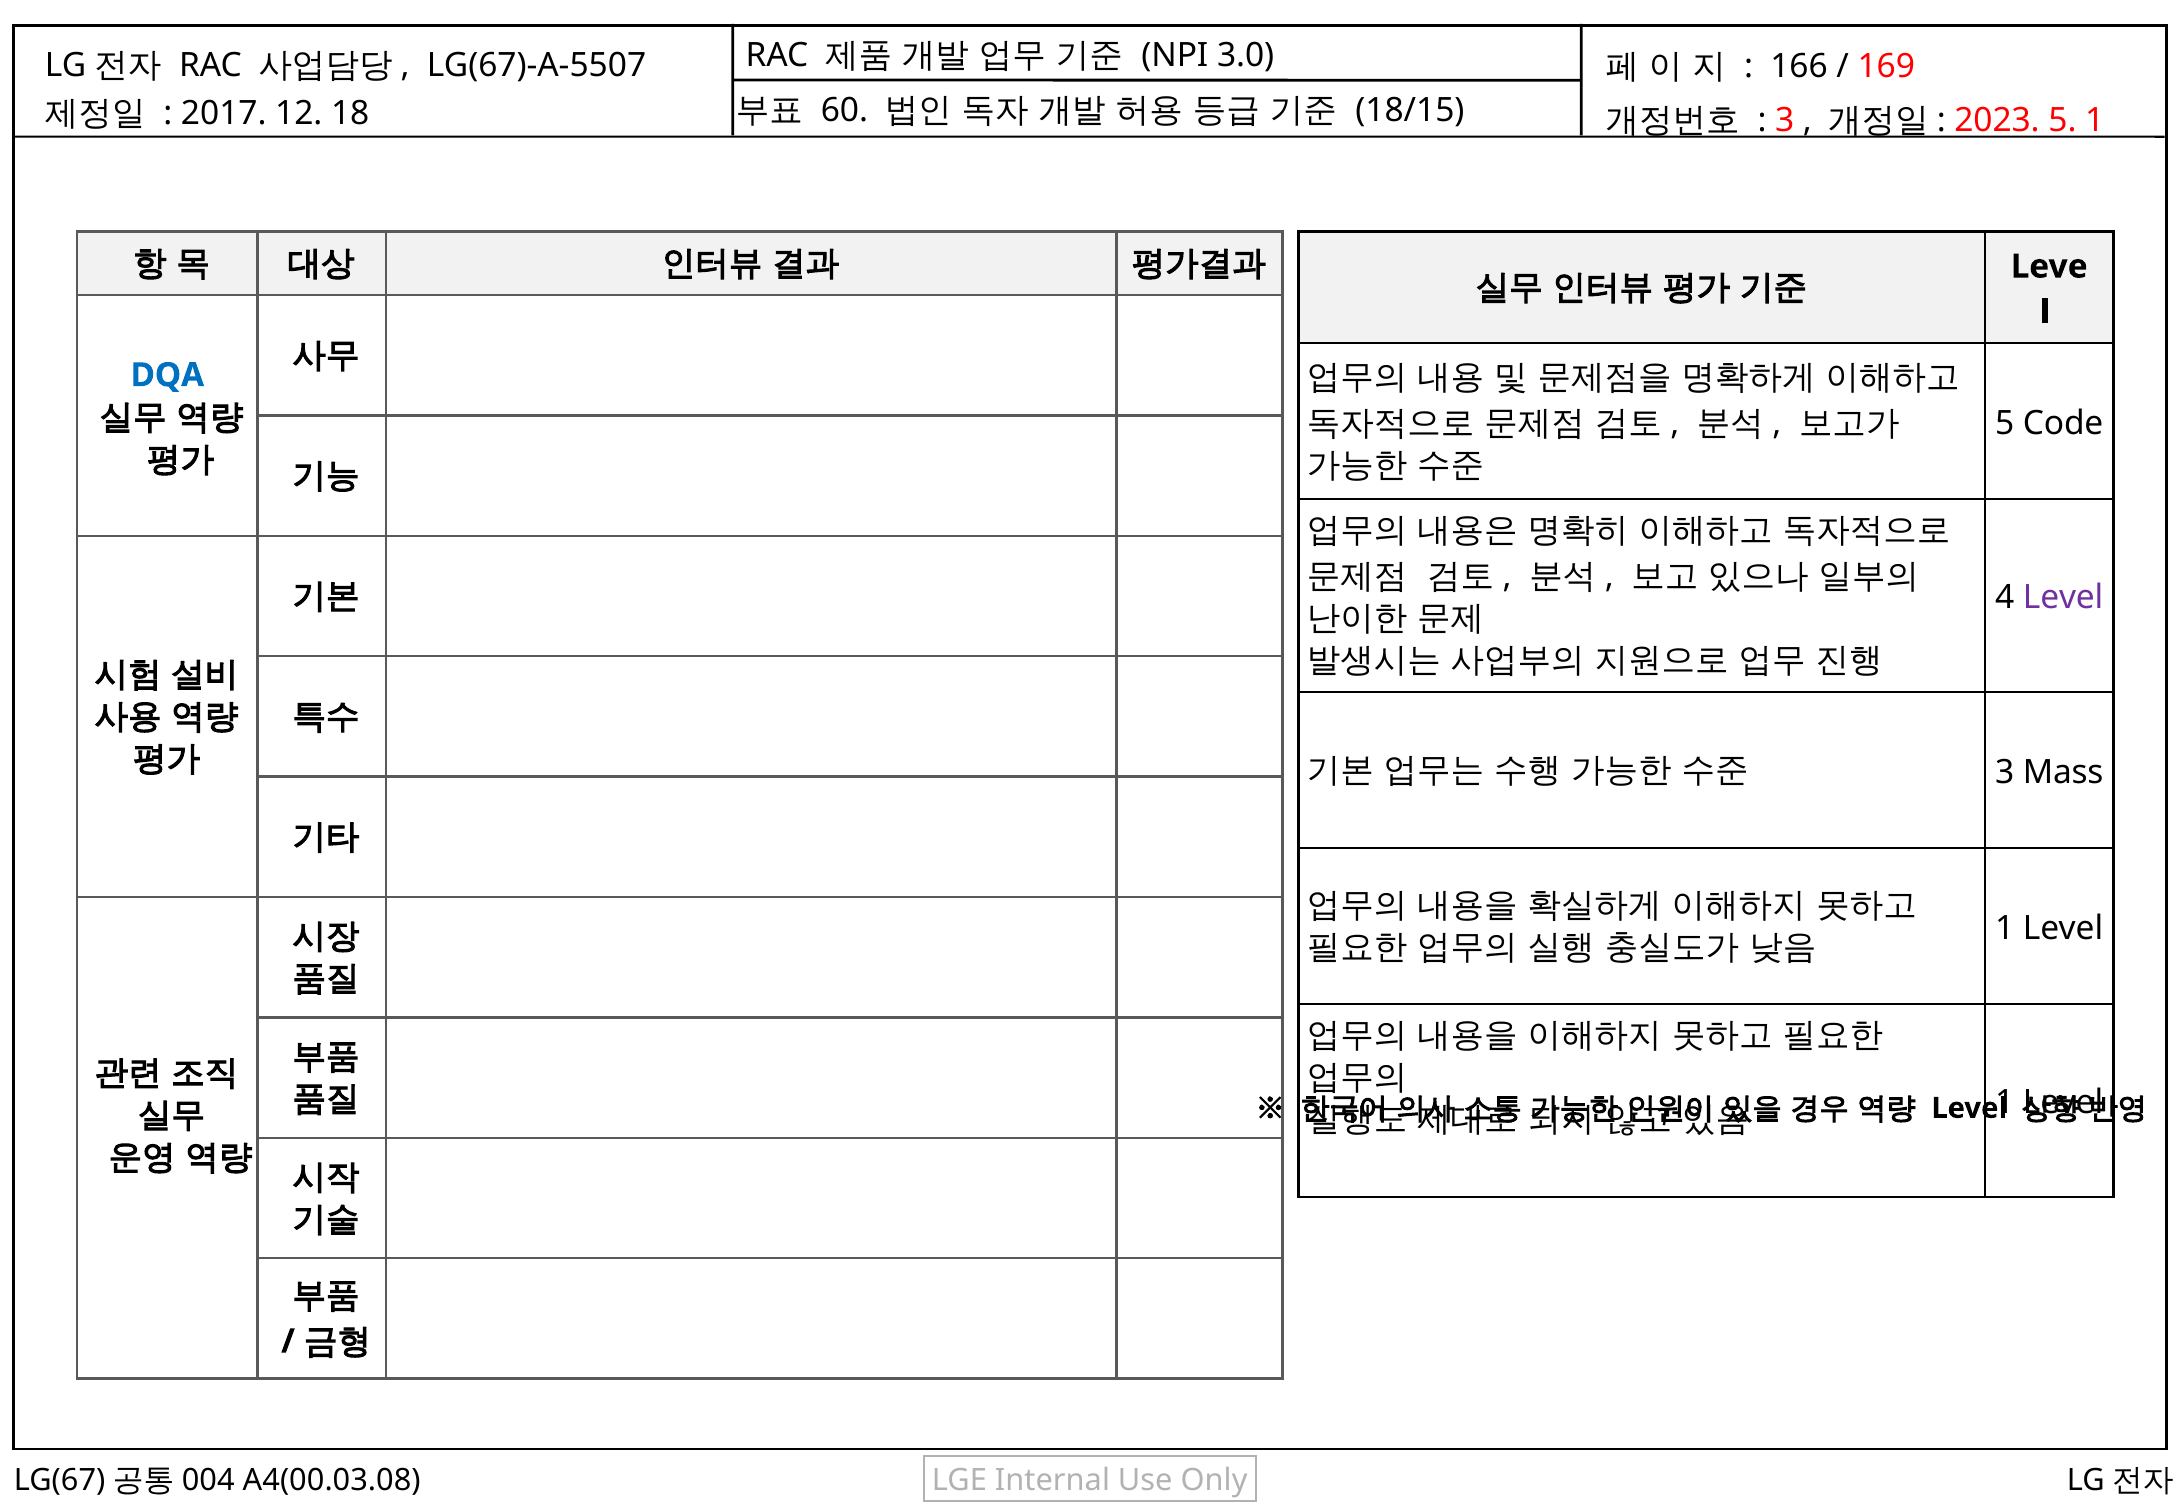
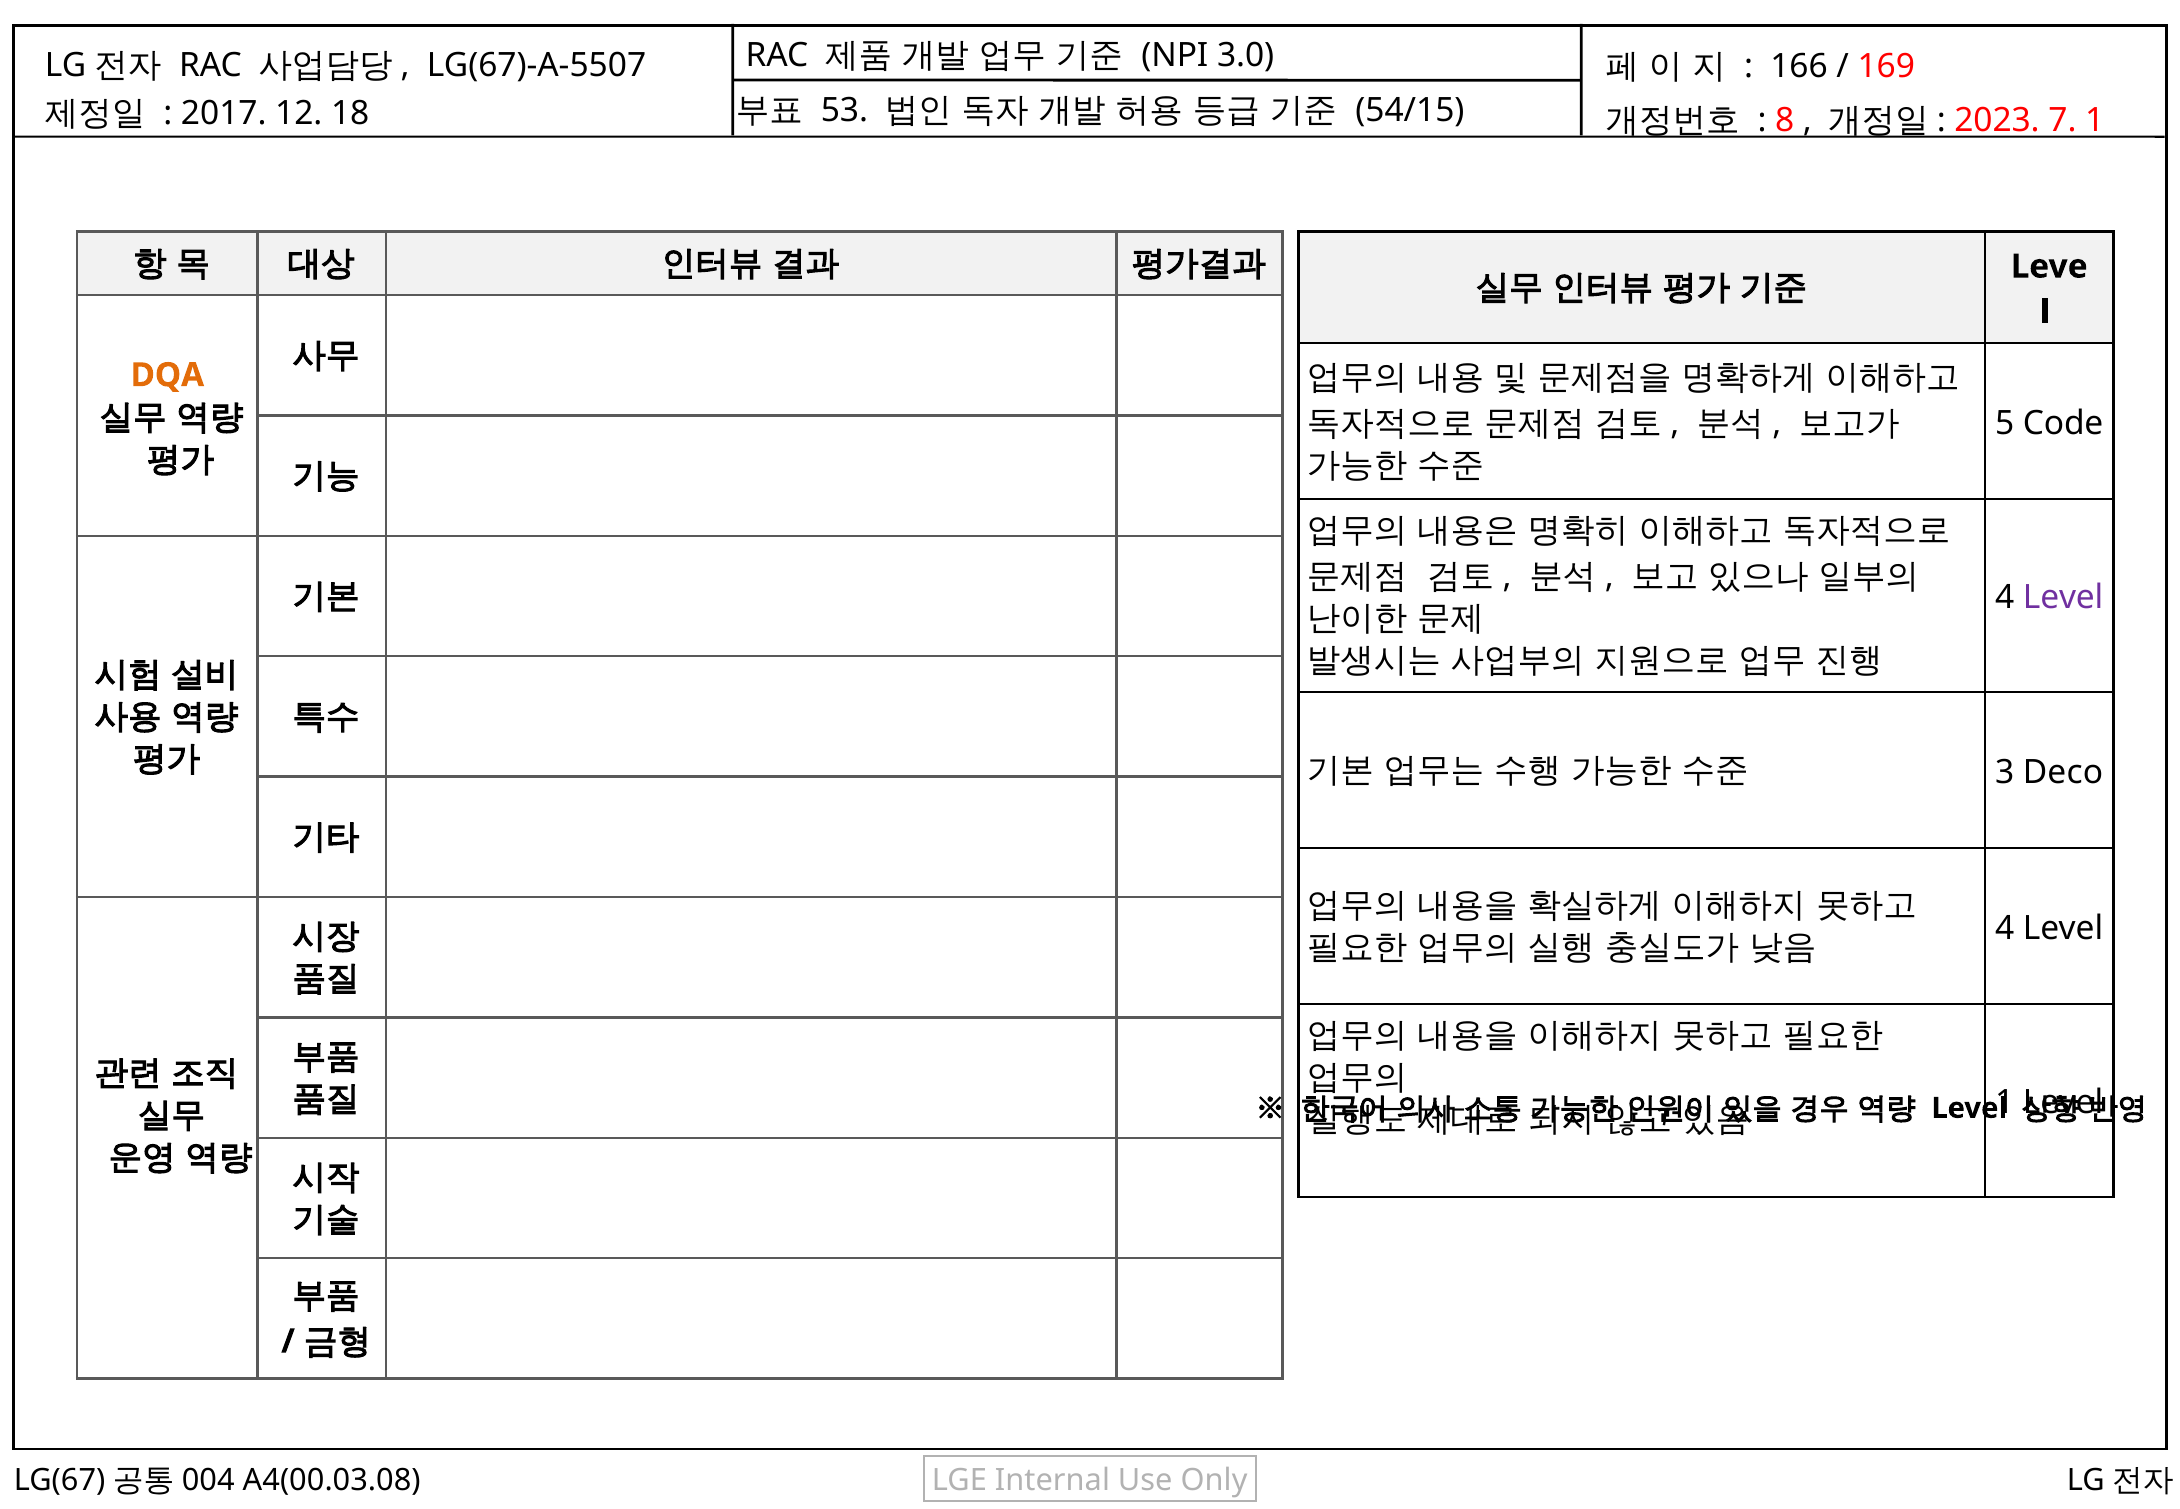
60: 60 -> 53
18/15: 18/15 -> 54/15
3 at (1785, 120): 3 -> 8
5 at (2063, 120): 5 -> 7
DQA colour: blue -> orange
Mass: Mass -> Deco
1 at (2005, 928): 1 -> 4
